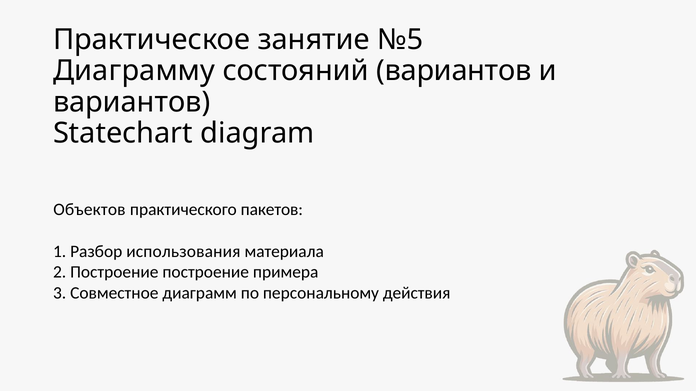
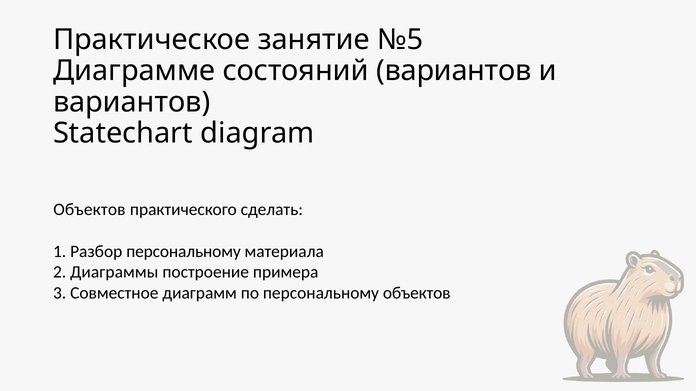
Диаграмму: Диаграмму -> Диаграмме
пакетов: пакетов -> сделать
Разбор использования: использования -> персональному
2 Построение: Построение -> Диаграммы
персональному действия: действия -> объектов
